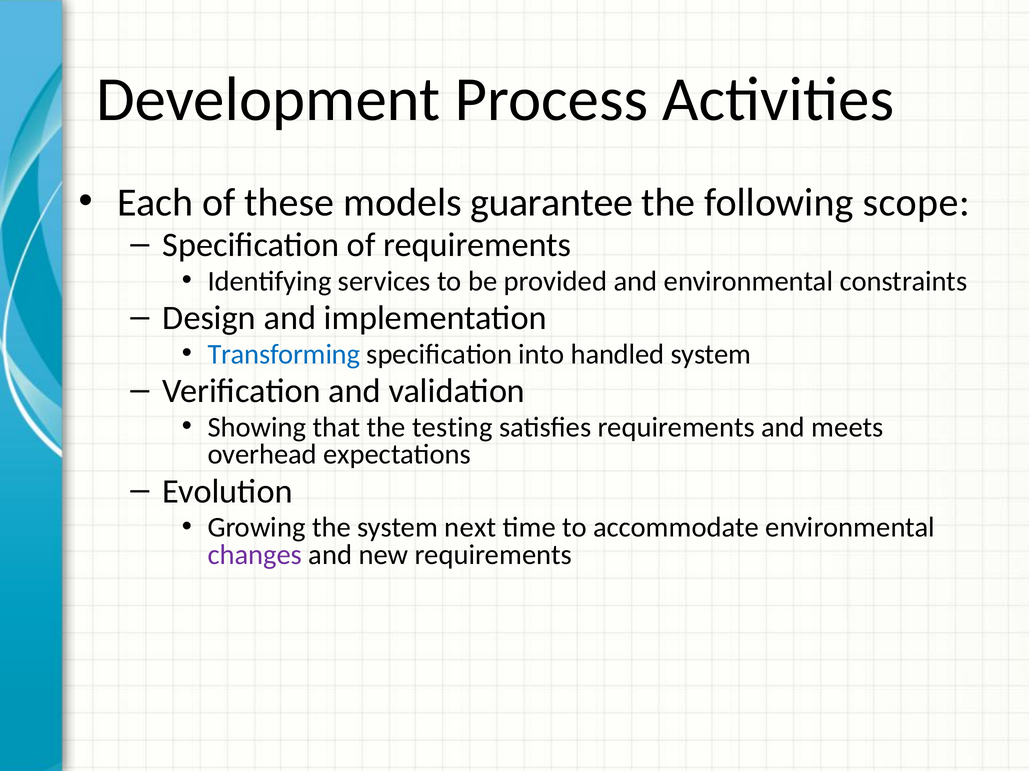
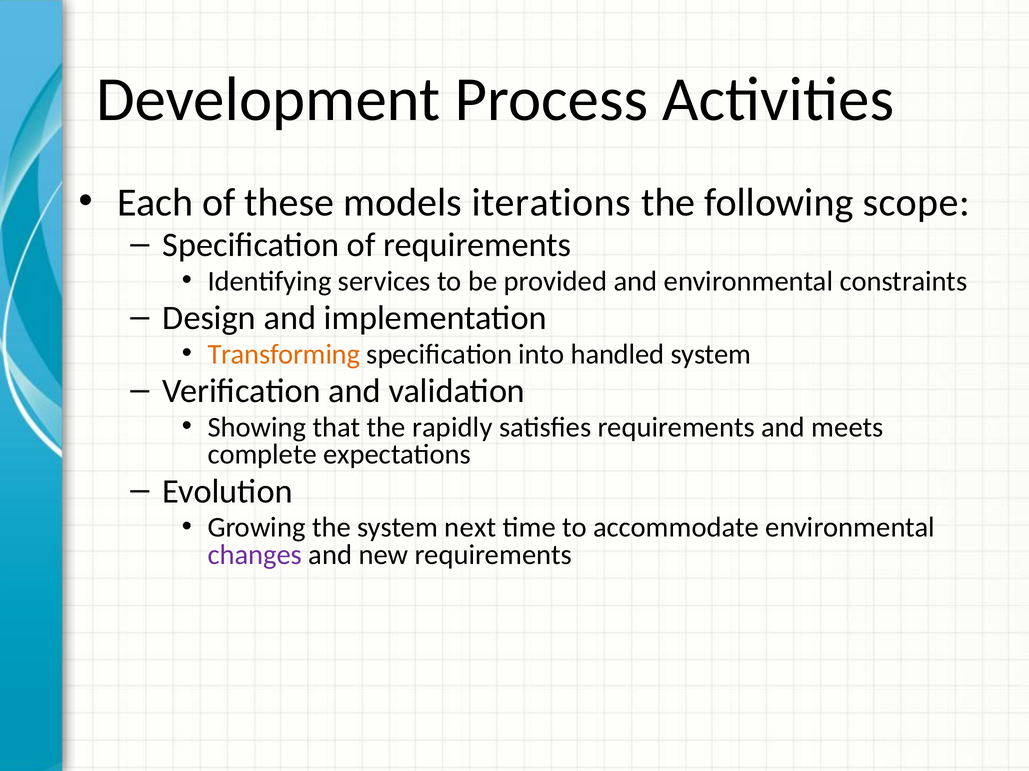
guarantee: guarantee -> iterations
Transforming colour: blue -> orange
testing: testing -> rapidly
overhead: overhead -> complete
